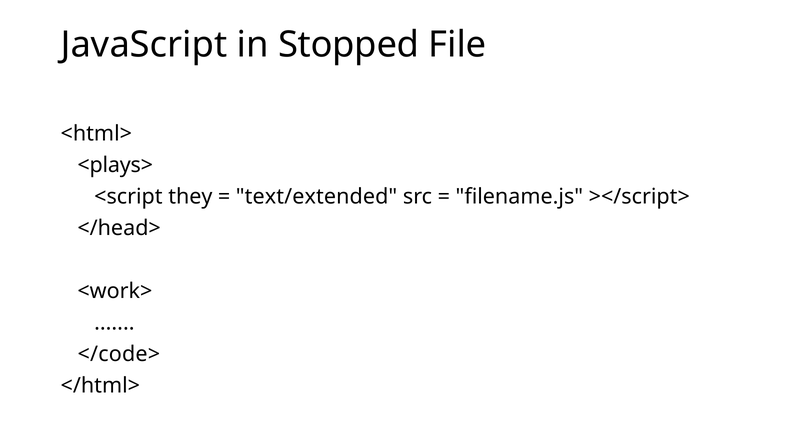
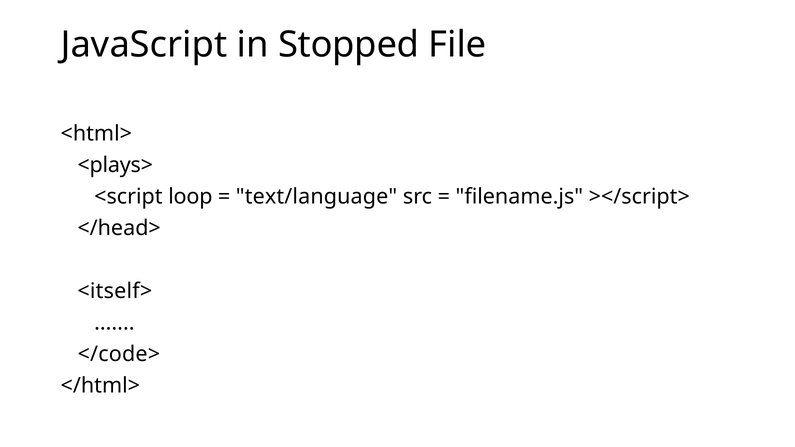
they: they -> loop
text/extended: text/extended -> text/language
<work>: <work> -> <itself>
